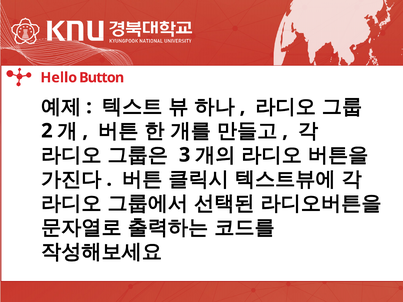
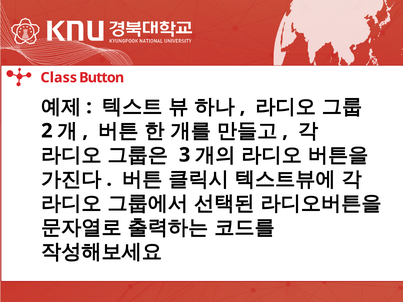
Hello: Hello -> Class
